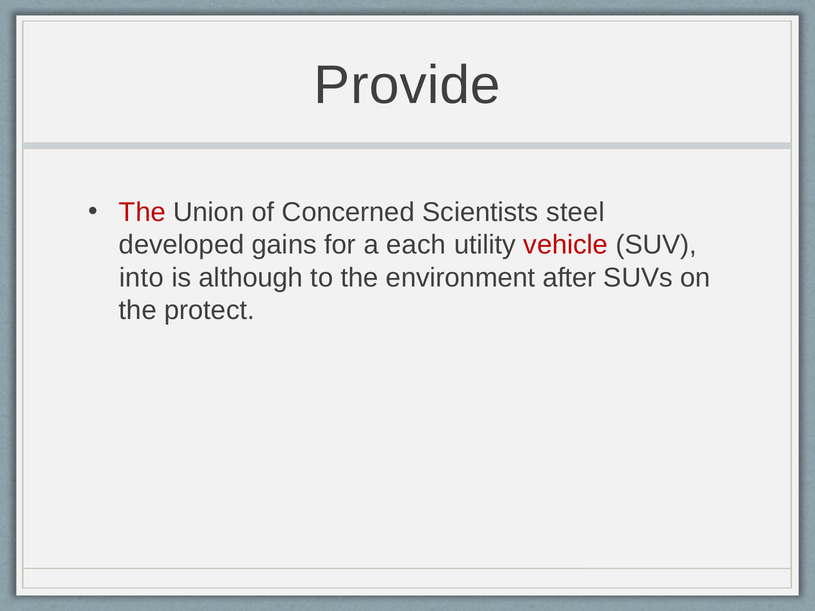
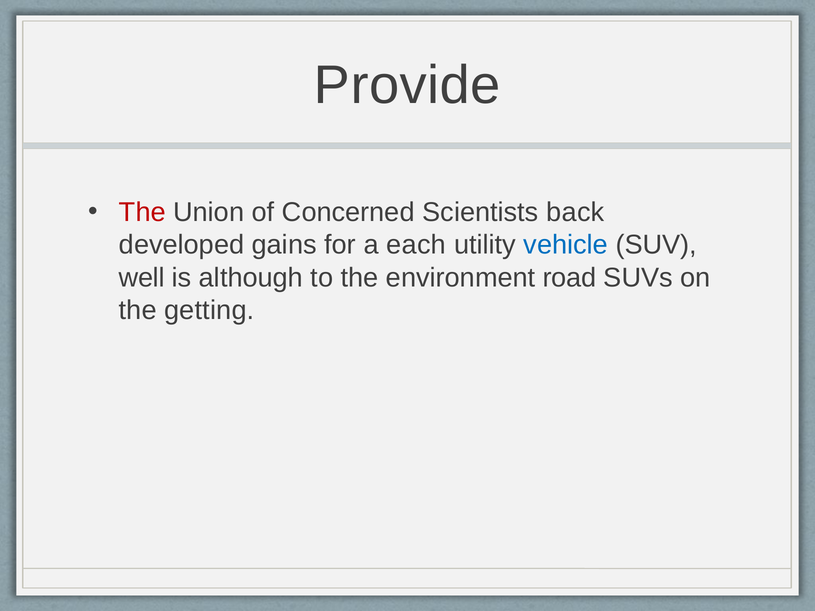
steel: steel -> back
vehicle colour: red -> blue
into: into -> well
after: after -> road
protect: protect -> getting
